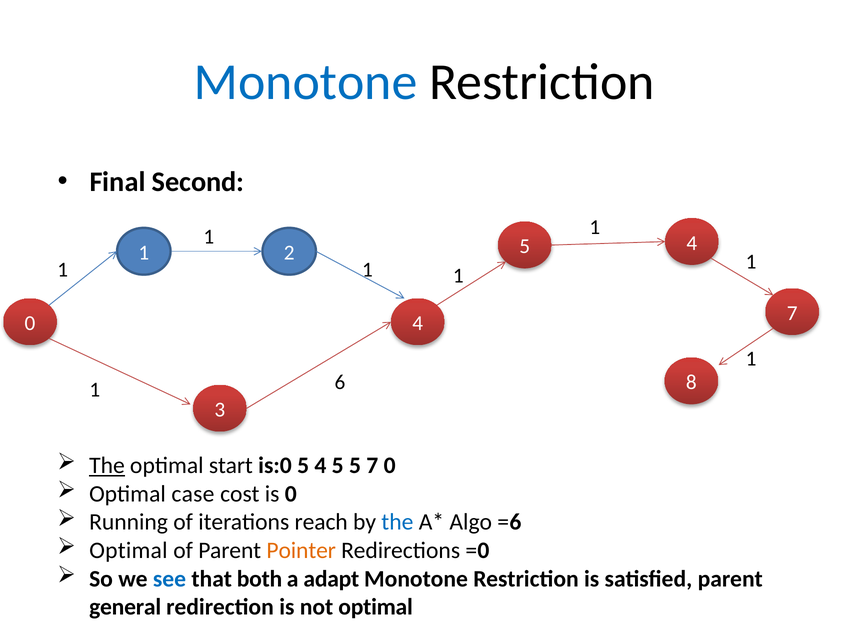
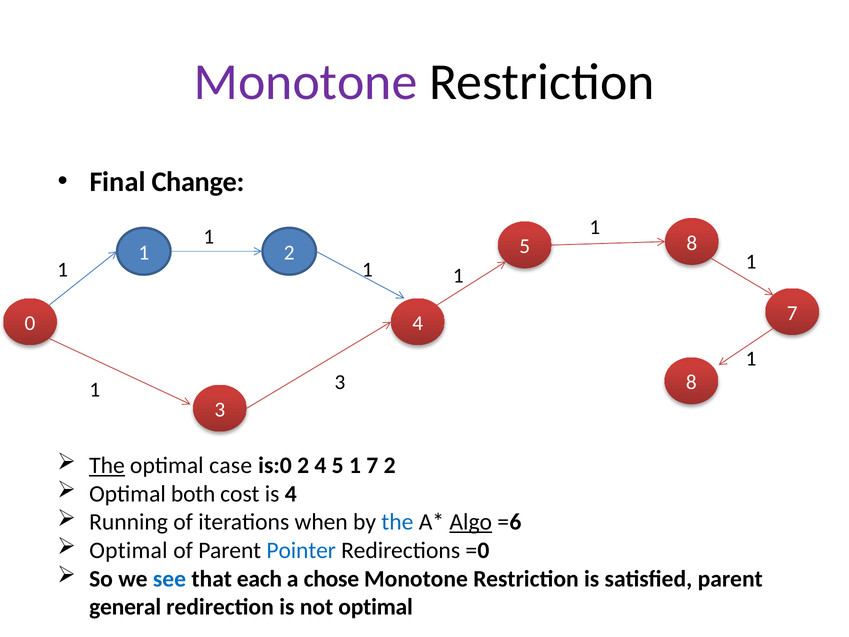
Monotone at (306, 82) colour: blue -> purple
Second: Second -> Change
4 at (692, 243): 4 -> 8
1 6: 6 -> 3
start: start -> case
is:0 5: 5 -> 2
5 5: 5 -> 1
7 0: 0 -> 2
case: case -> both
is 0: 0 -> 4
reach: reach -> when
Algo underline: none -> present
Pointer colour: orange -> blue
both: both -> each
adapt: adapt -> chose
